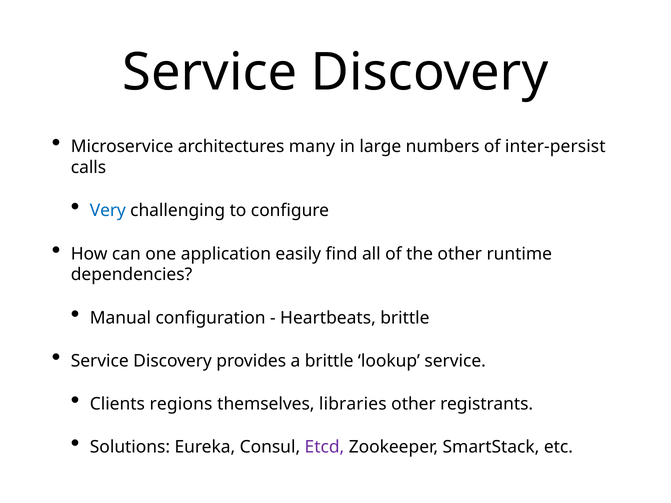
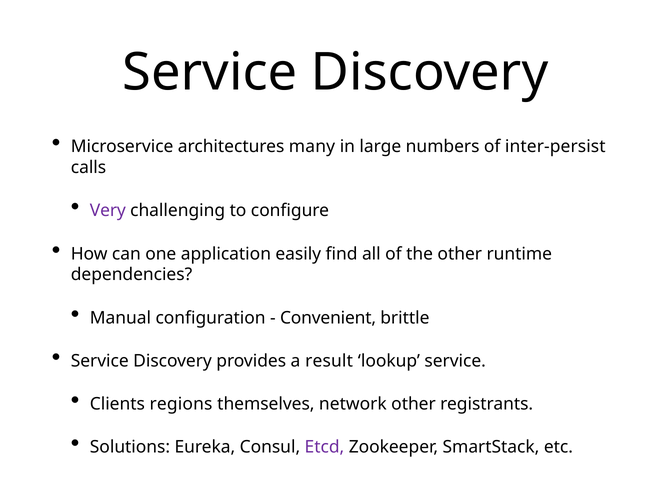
Very colour: blue -> purple
Heartbeats: Heartbeats -> Convenient
a brittle: brittle -> result
libraries: libraries -> network
